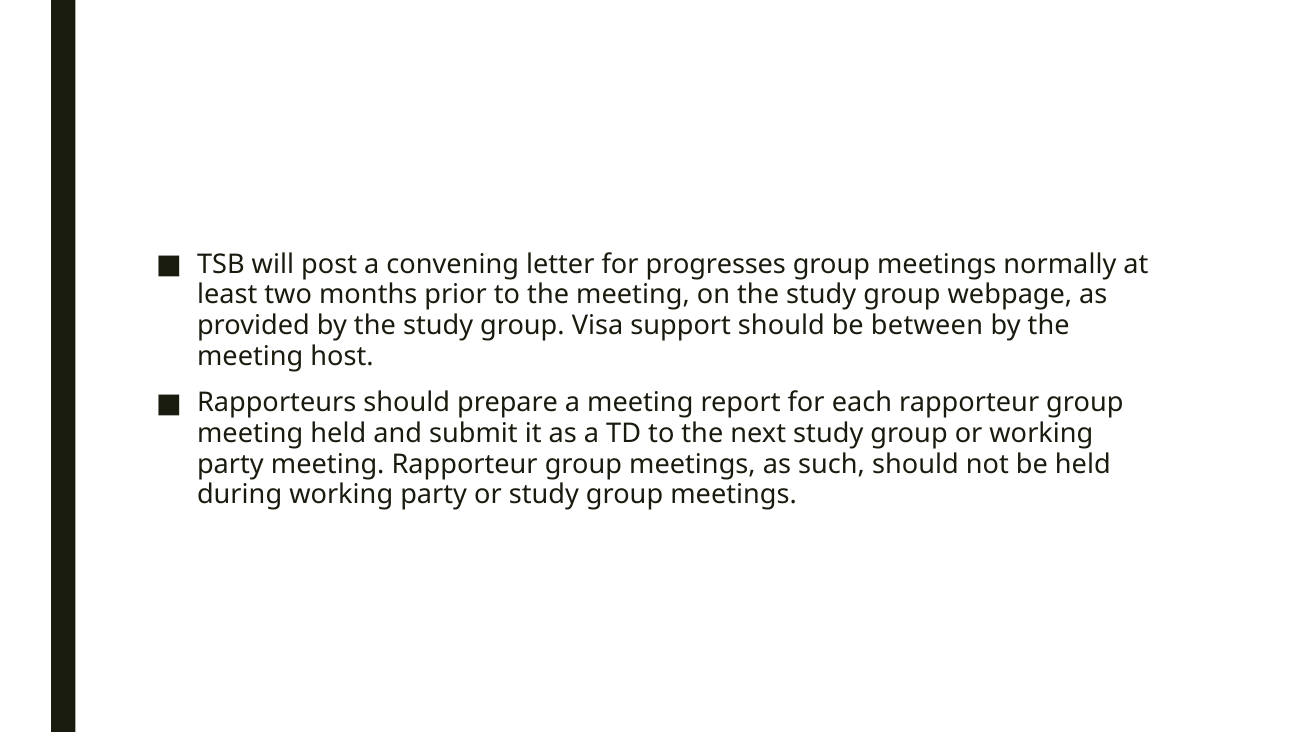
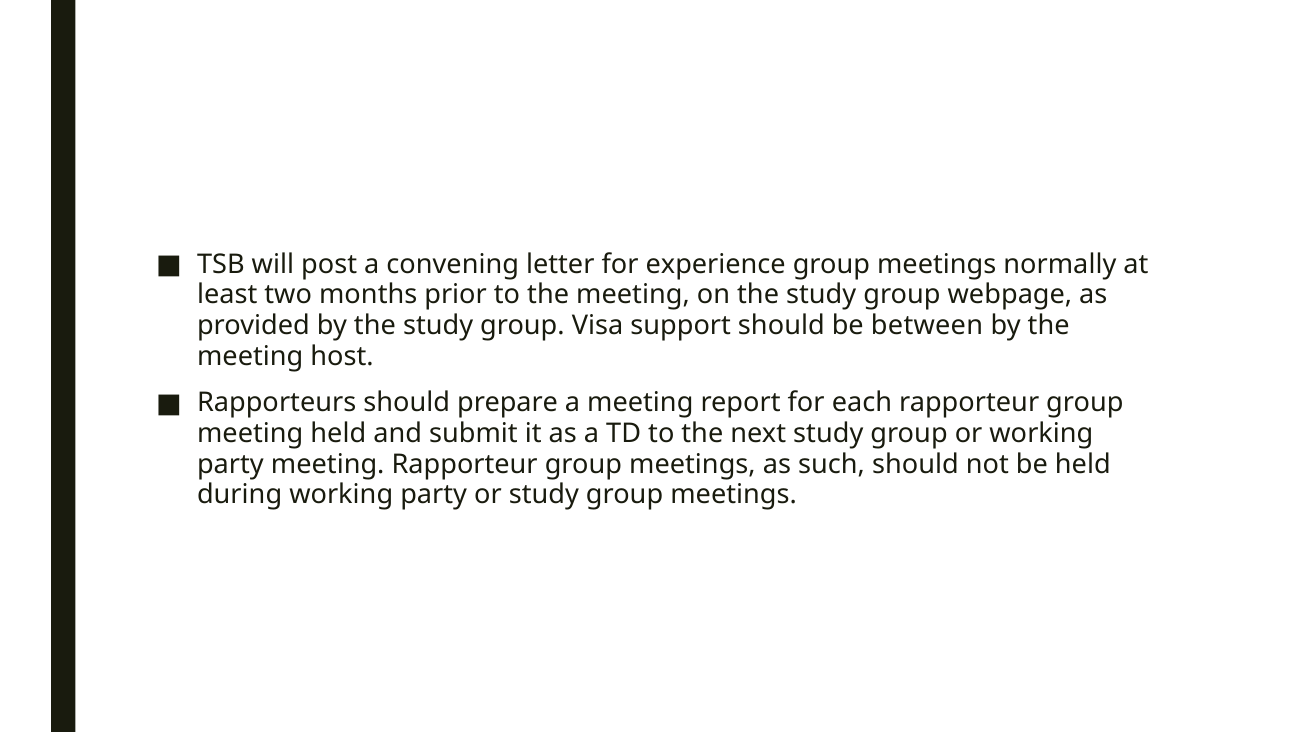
progresses: progresses -> experience
